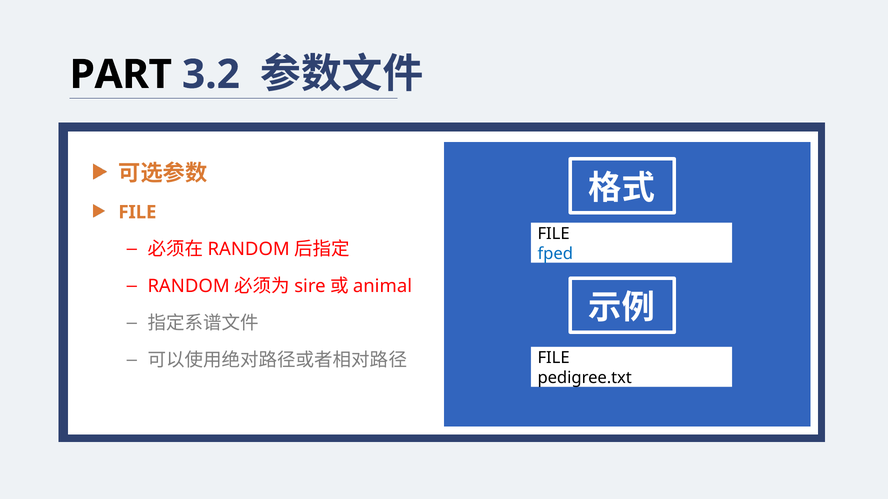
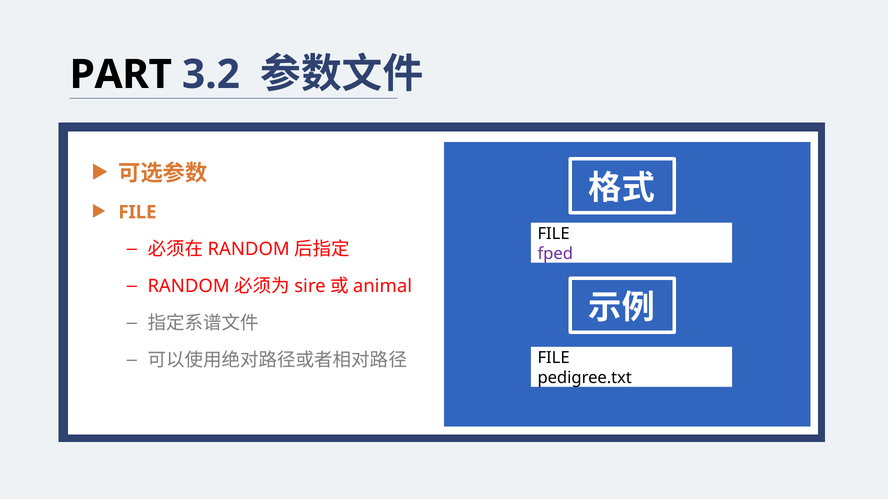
fped colour: blue -> purple
